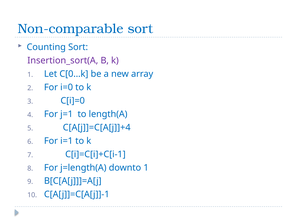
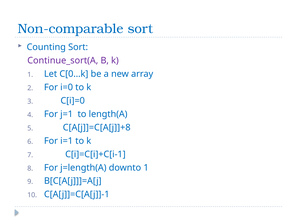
Insertion_sort(A: Insertion_sort(A -> Continue_sort(A
C[A[j]]=C[A[j]]+4: C[A[j]]=C[A[j]]+4 -> C[A[j]]=C[A[j]]+8
